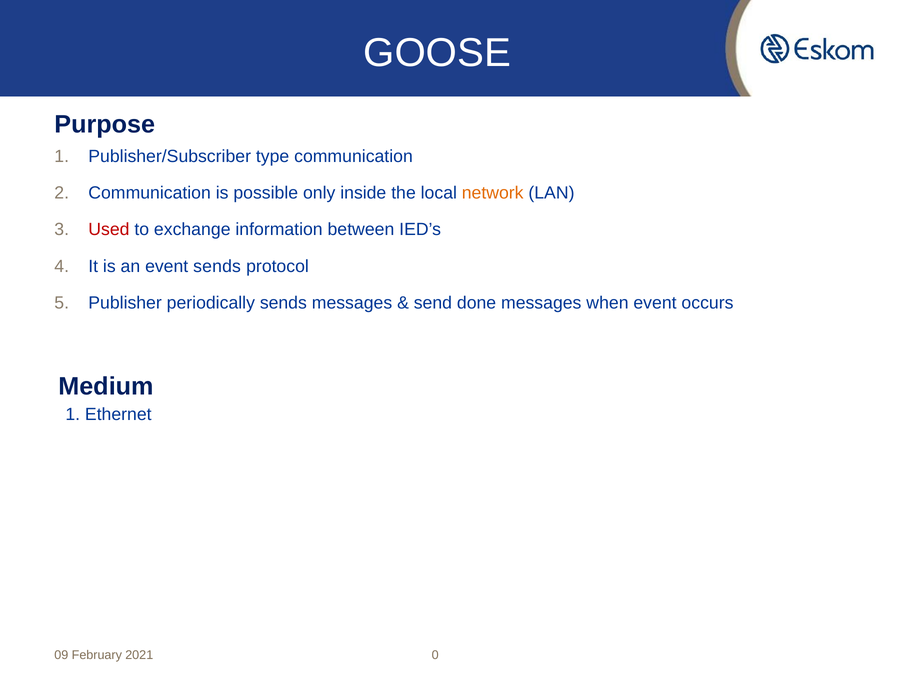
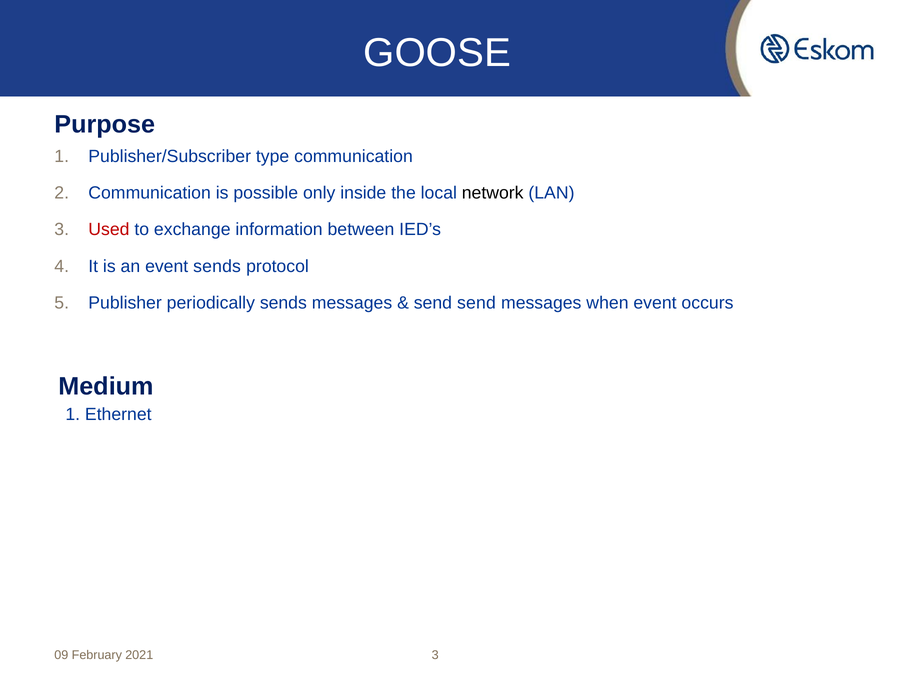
network colour: orange -> black
send done: done -> send
2021 0: 0 -> 3
